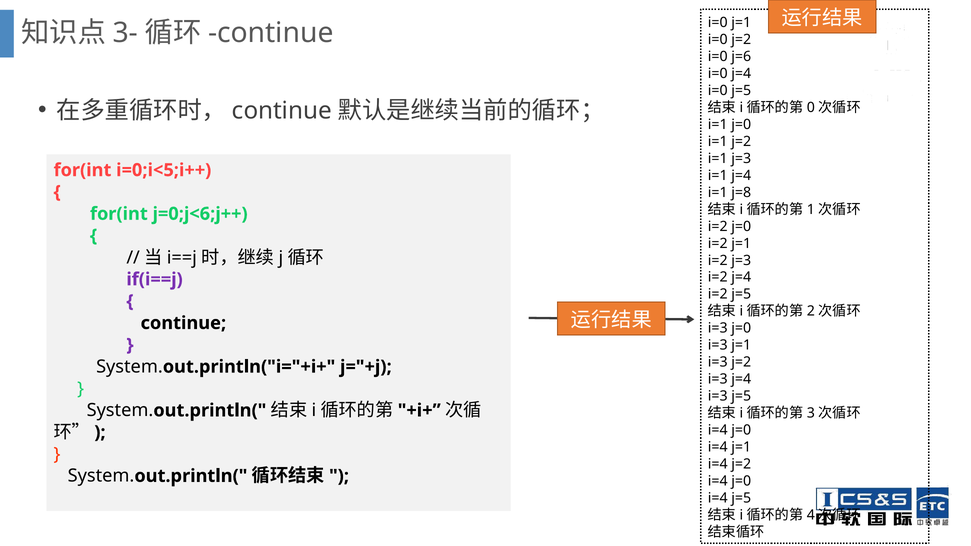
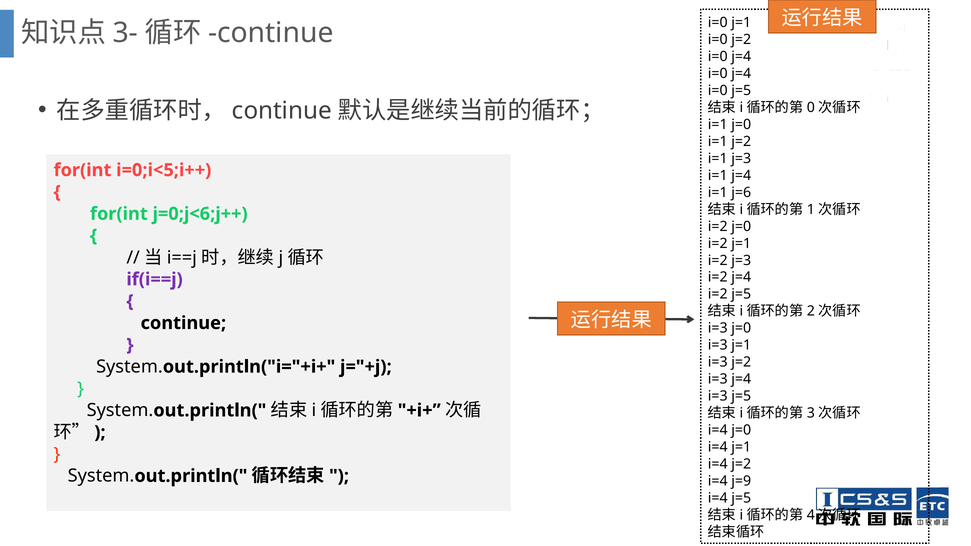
j=6 at (741, 56): j=6 -> j=4
j=8: j=8 -> j=6
j=0 at (741, 481): j=0 -> j=9
